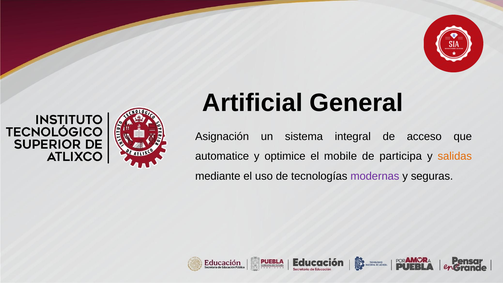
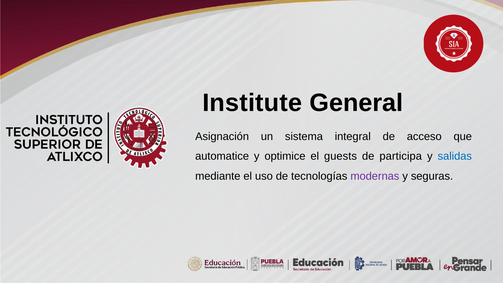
Artificial: Artificial -> Institute
mobile: mobile -> guests
salidas colour: orange -> blue
